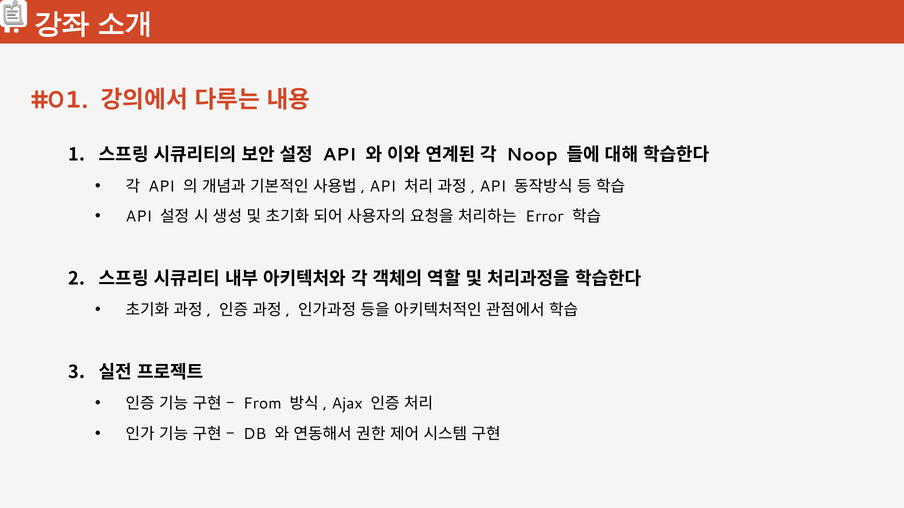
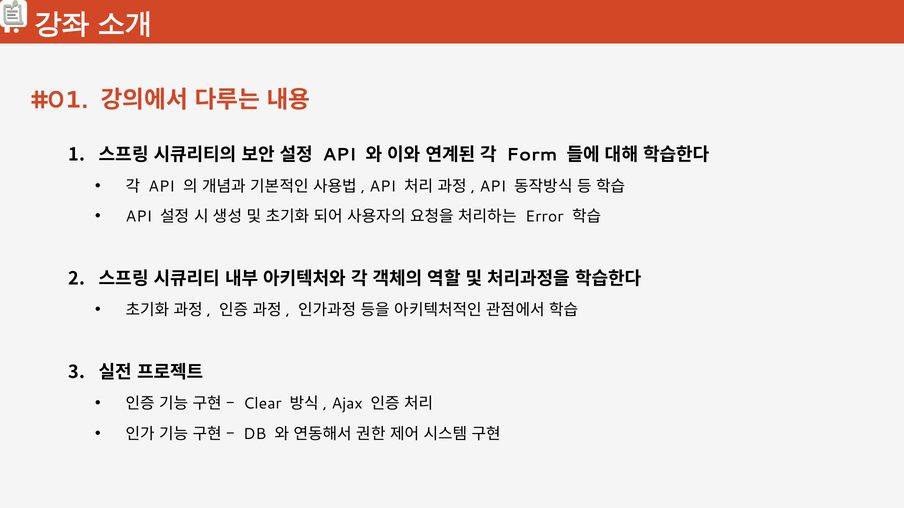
Noop: Noop -> Form
From: From -> Clear
